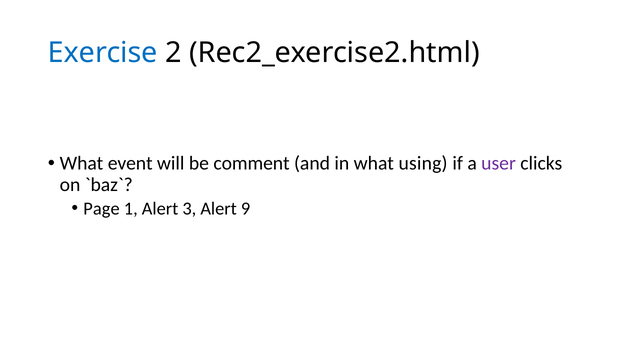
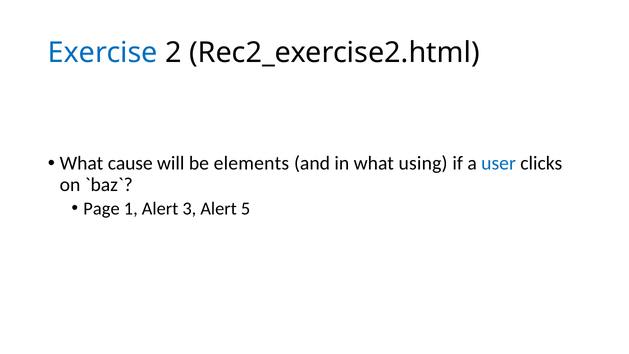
event: event -> cause
comment: comment -> elements
user colour: purple -> blue
9: 9 -> 5
